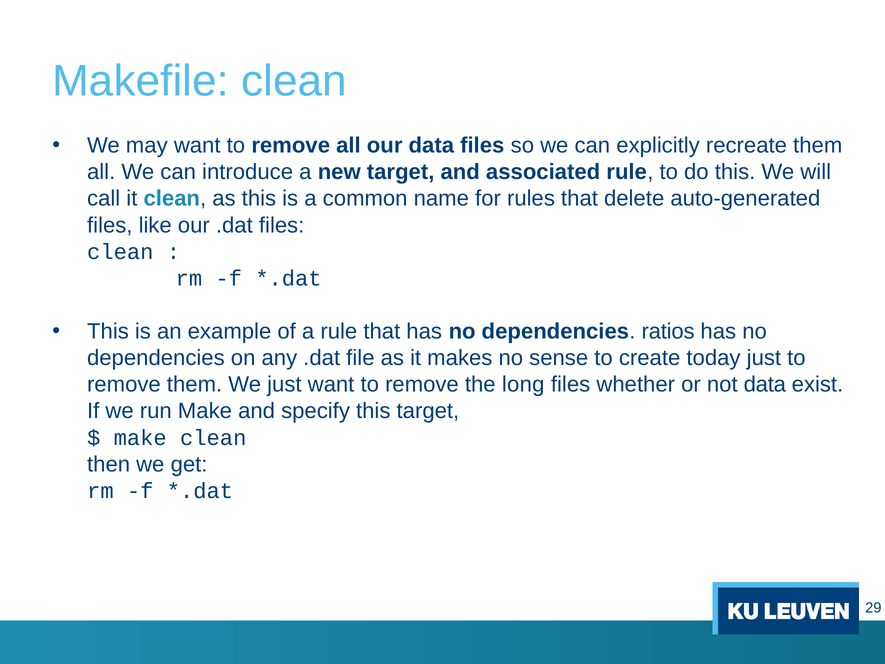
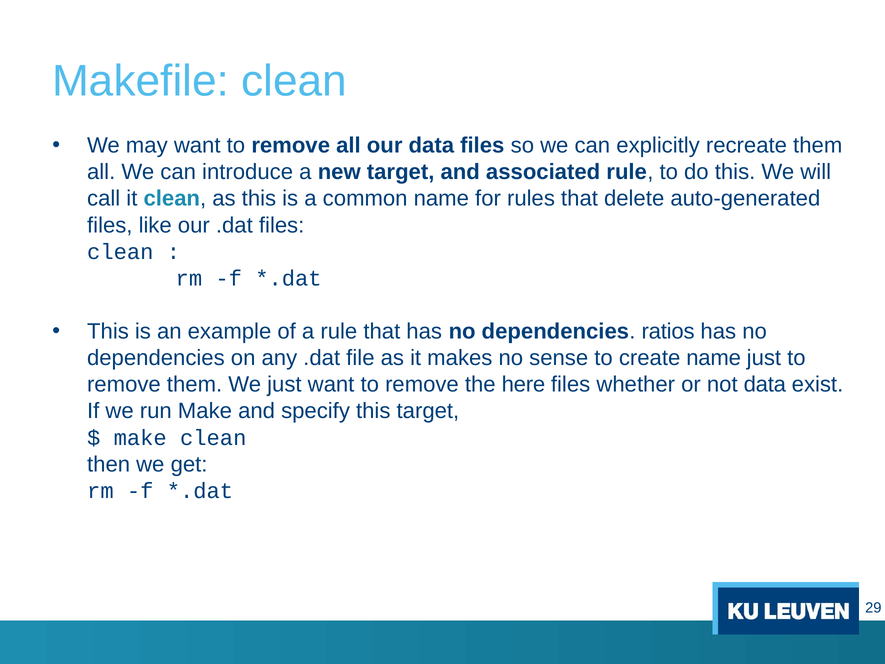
create today: today -> name
long: long -> here
